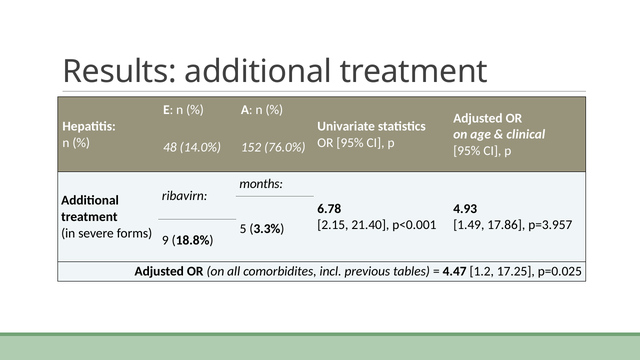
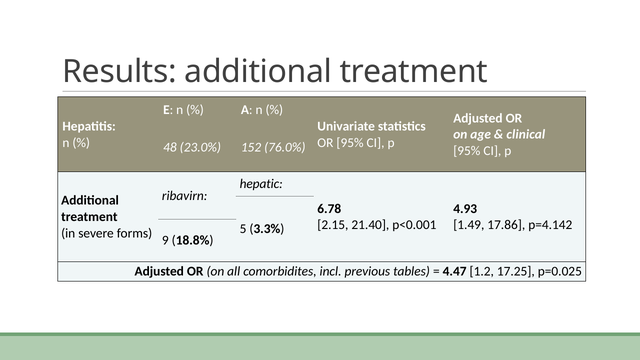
14.0%: 14.0% -> 23.0%
months: months -> hepatic
p=3.957: p=3.957 -> p=4.142
